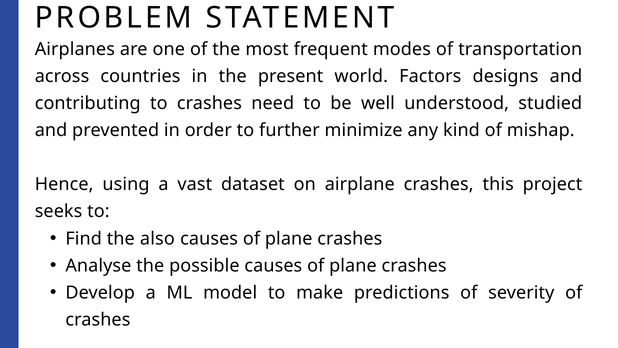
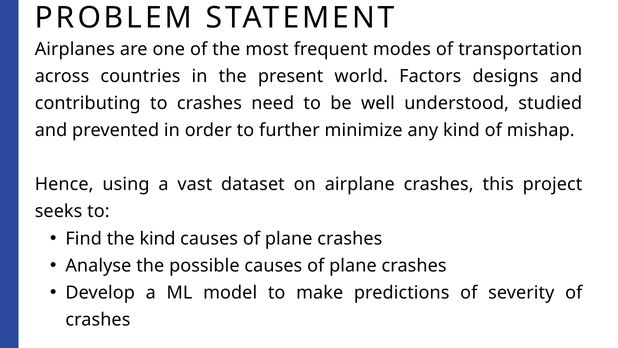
the also: also -> kind
